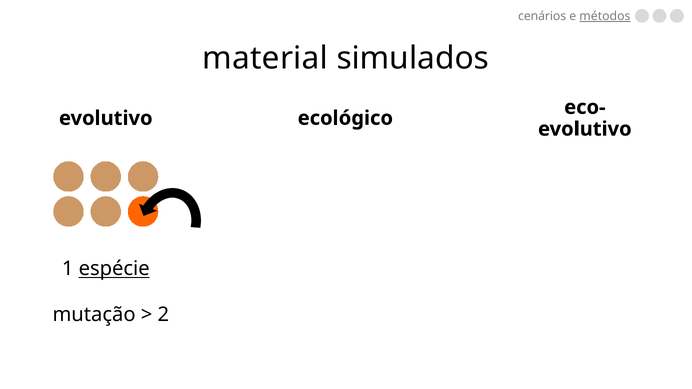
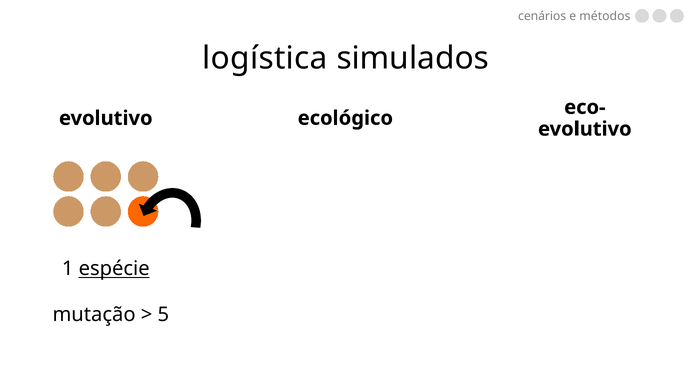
métodos underline: present -> none
material: material -> logística
2: 2 -> 5
